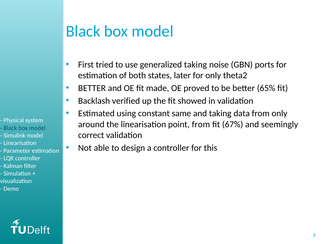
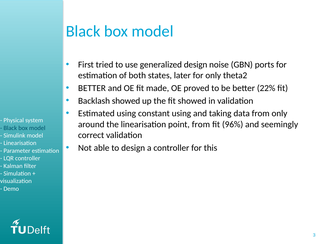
generalized taking: taking -> design
65%: 65% -> 22%
Backlash verified: verified -> showed
constant same: same -> using
67%: 67% -> 96%
